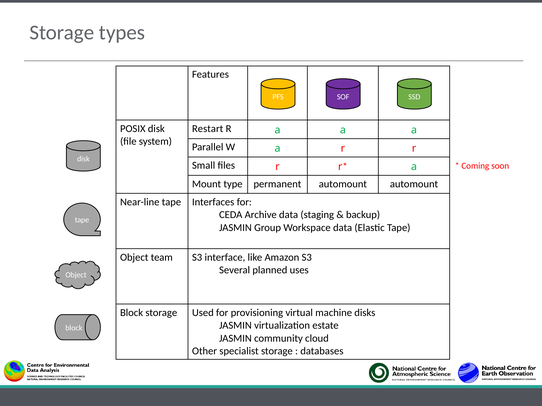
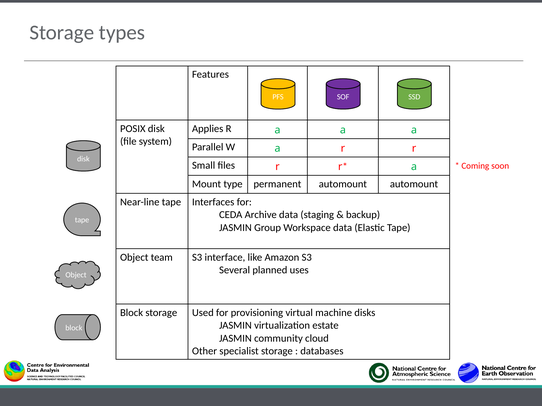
Restart: Restart -> Applies
